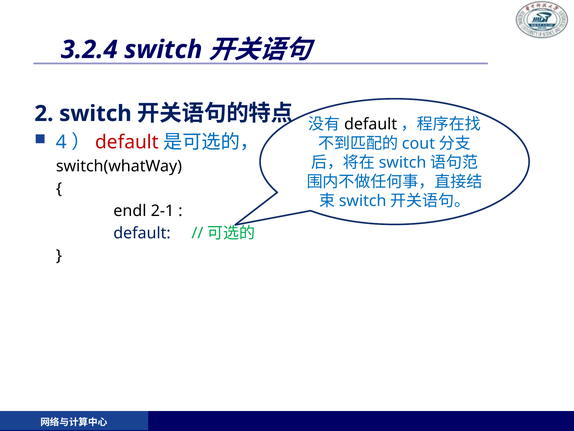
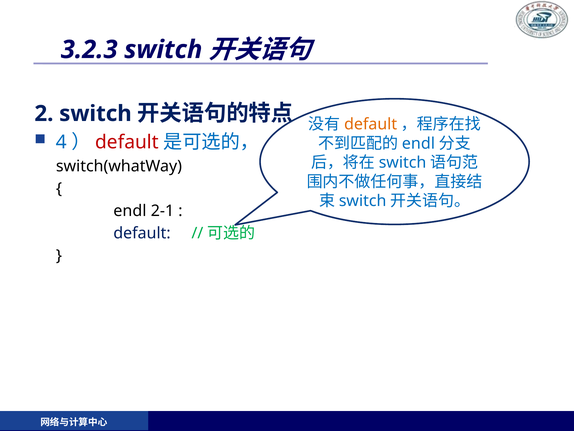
3.2.4: 3.2.4 -> 3.2.3
default at (371, 124) colour: black -> orange
cout at (418, 143): cout -> endl
